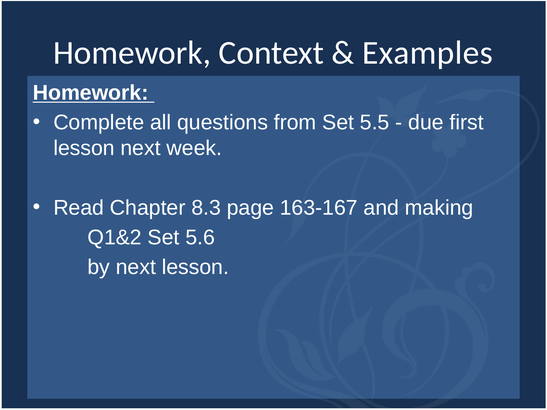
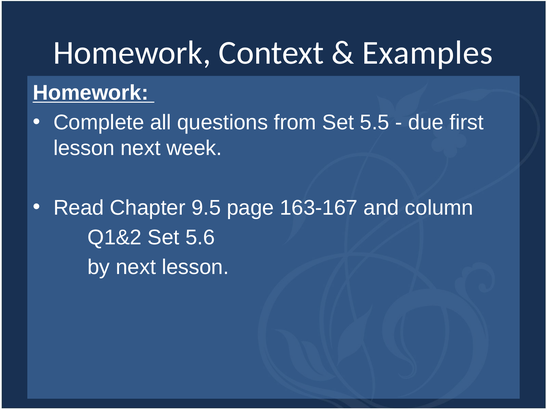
8.3: 8.3 -> 9.5
making: making -> column
